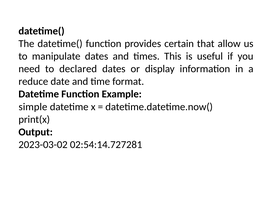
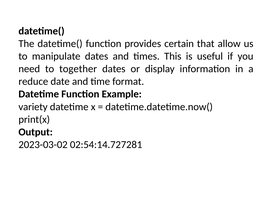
declared: declared -> together
simple: simple -> variety
